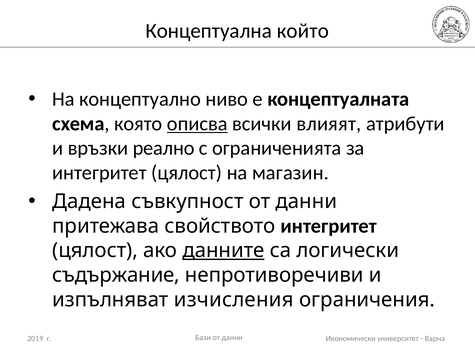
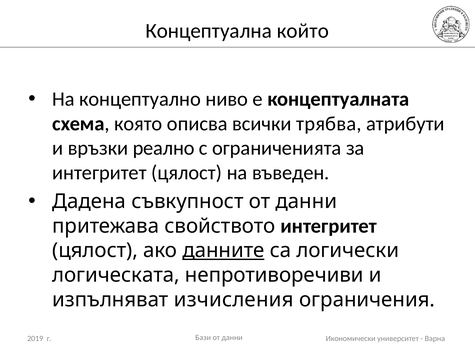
описва underline: present -> none
влияят: влияят -> трябва
магазин: магазин -> въведен
съдържание: съдържание -> логическата
